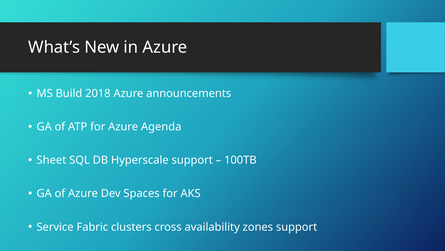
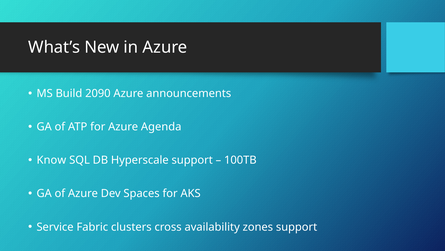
2018: 2018 -> 2090
Sheet: Sheet -> Know
